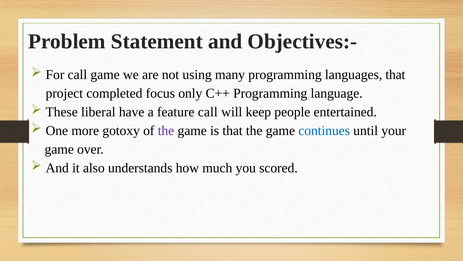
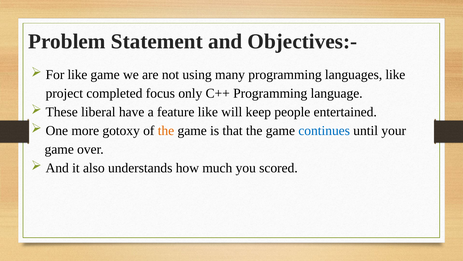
For call: call -> like
languages that: that -> like
feature call: call -> like
the at (166, 130) colour: purple -> orange
